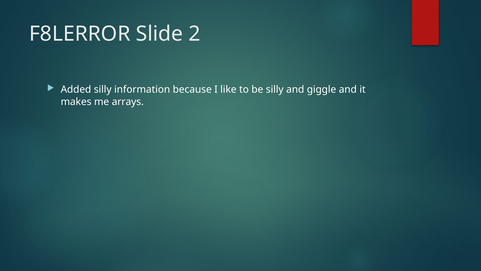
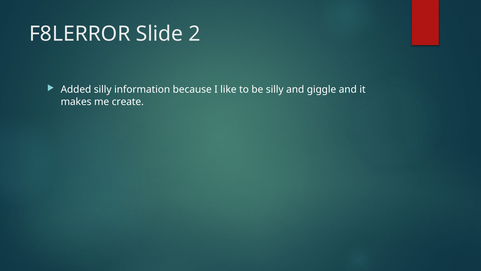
arrays: arrays -> create
